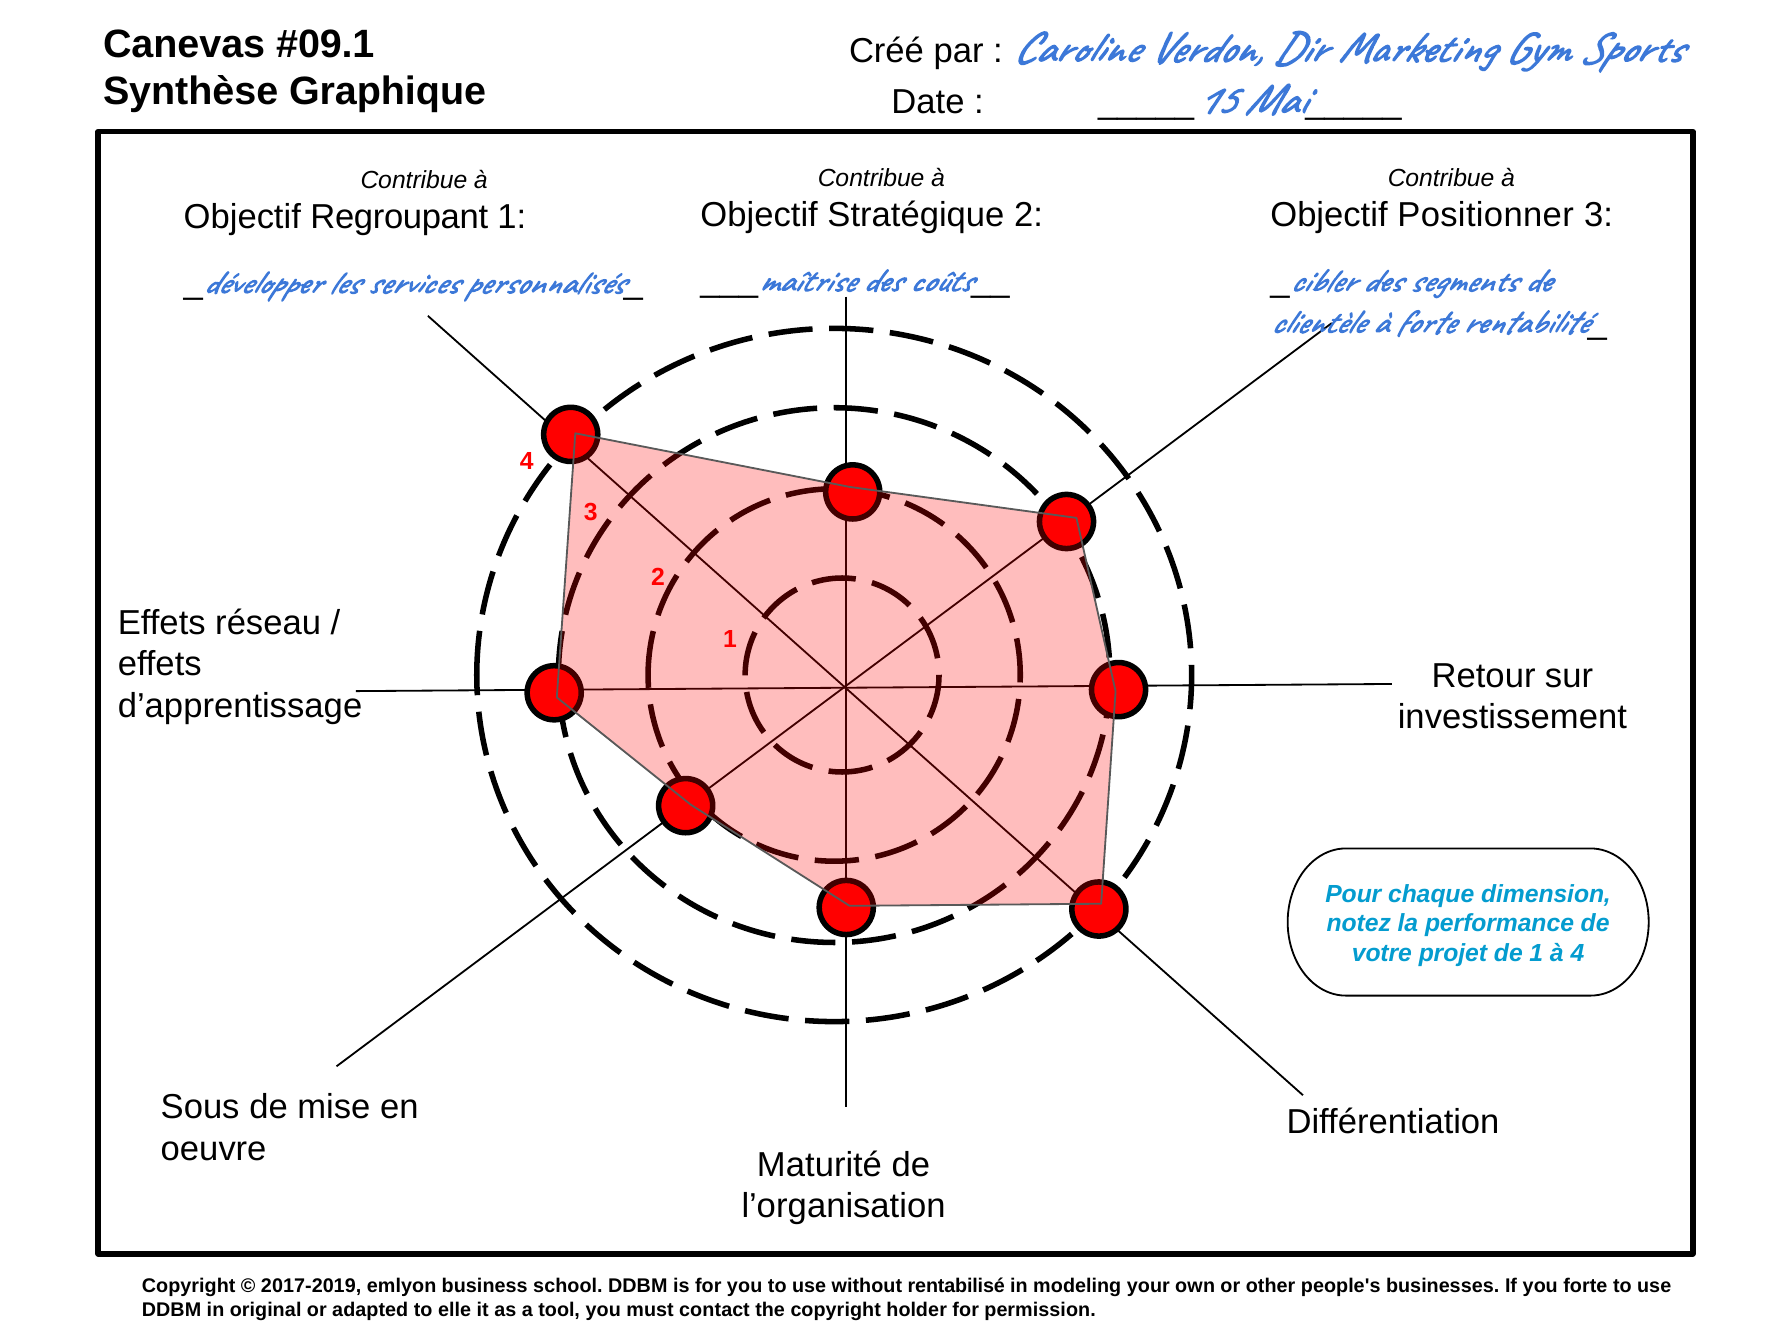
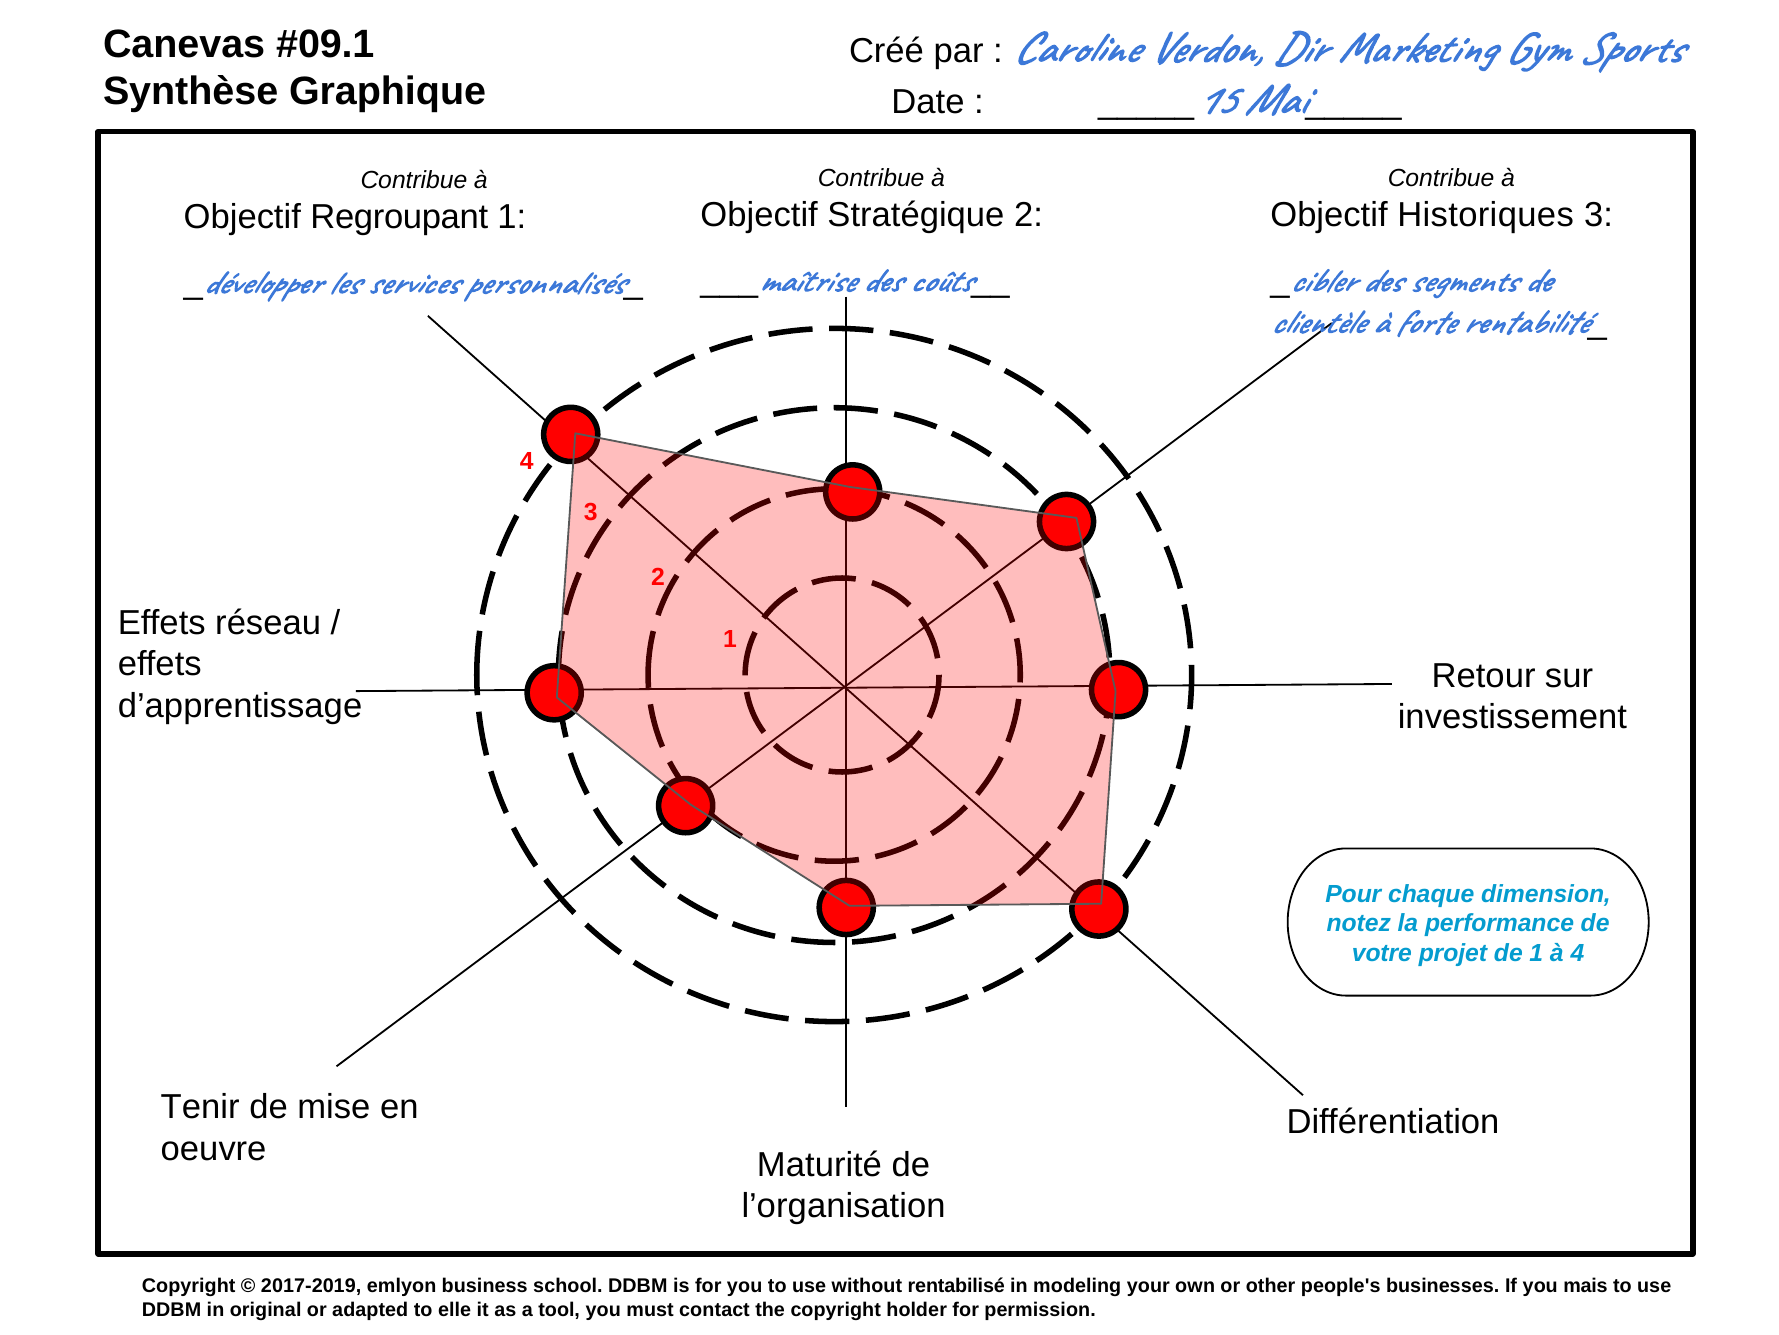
Positionner: Positionner -> Historiques
Sous: Sous -> Tenir
you forte: forte -> mais
